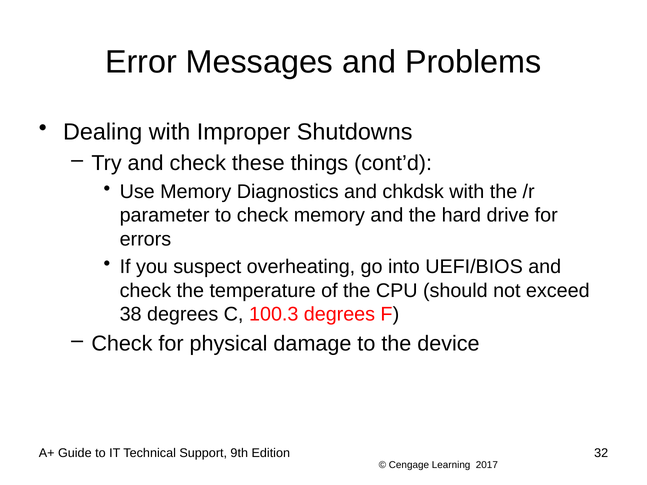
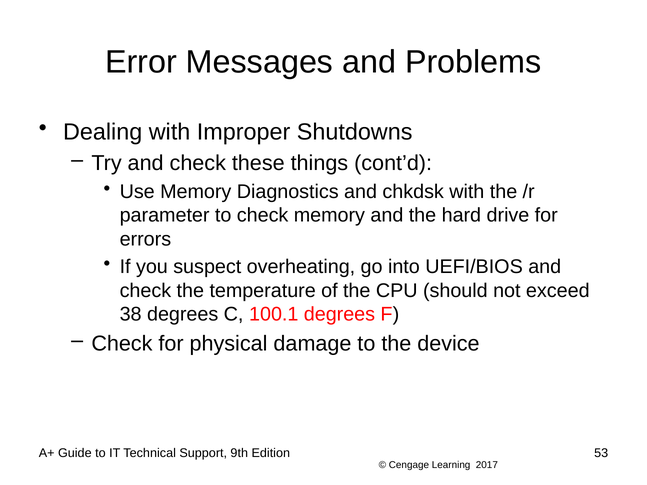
100.3: 100.3 -> 100.1
32: 32 -> 53
